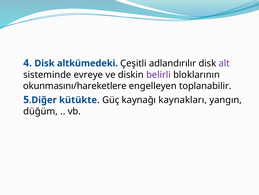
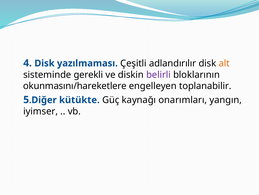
altkümedeki: altkümedeki -> yazılmaması
alt colour: purple -> orange
evreye: evreye -> gerekli
kaynakları: kaynakları -> onarımları
düğüm: düğüm -> iyimser
